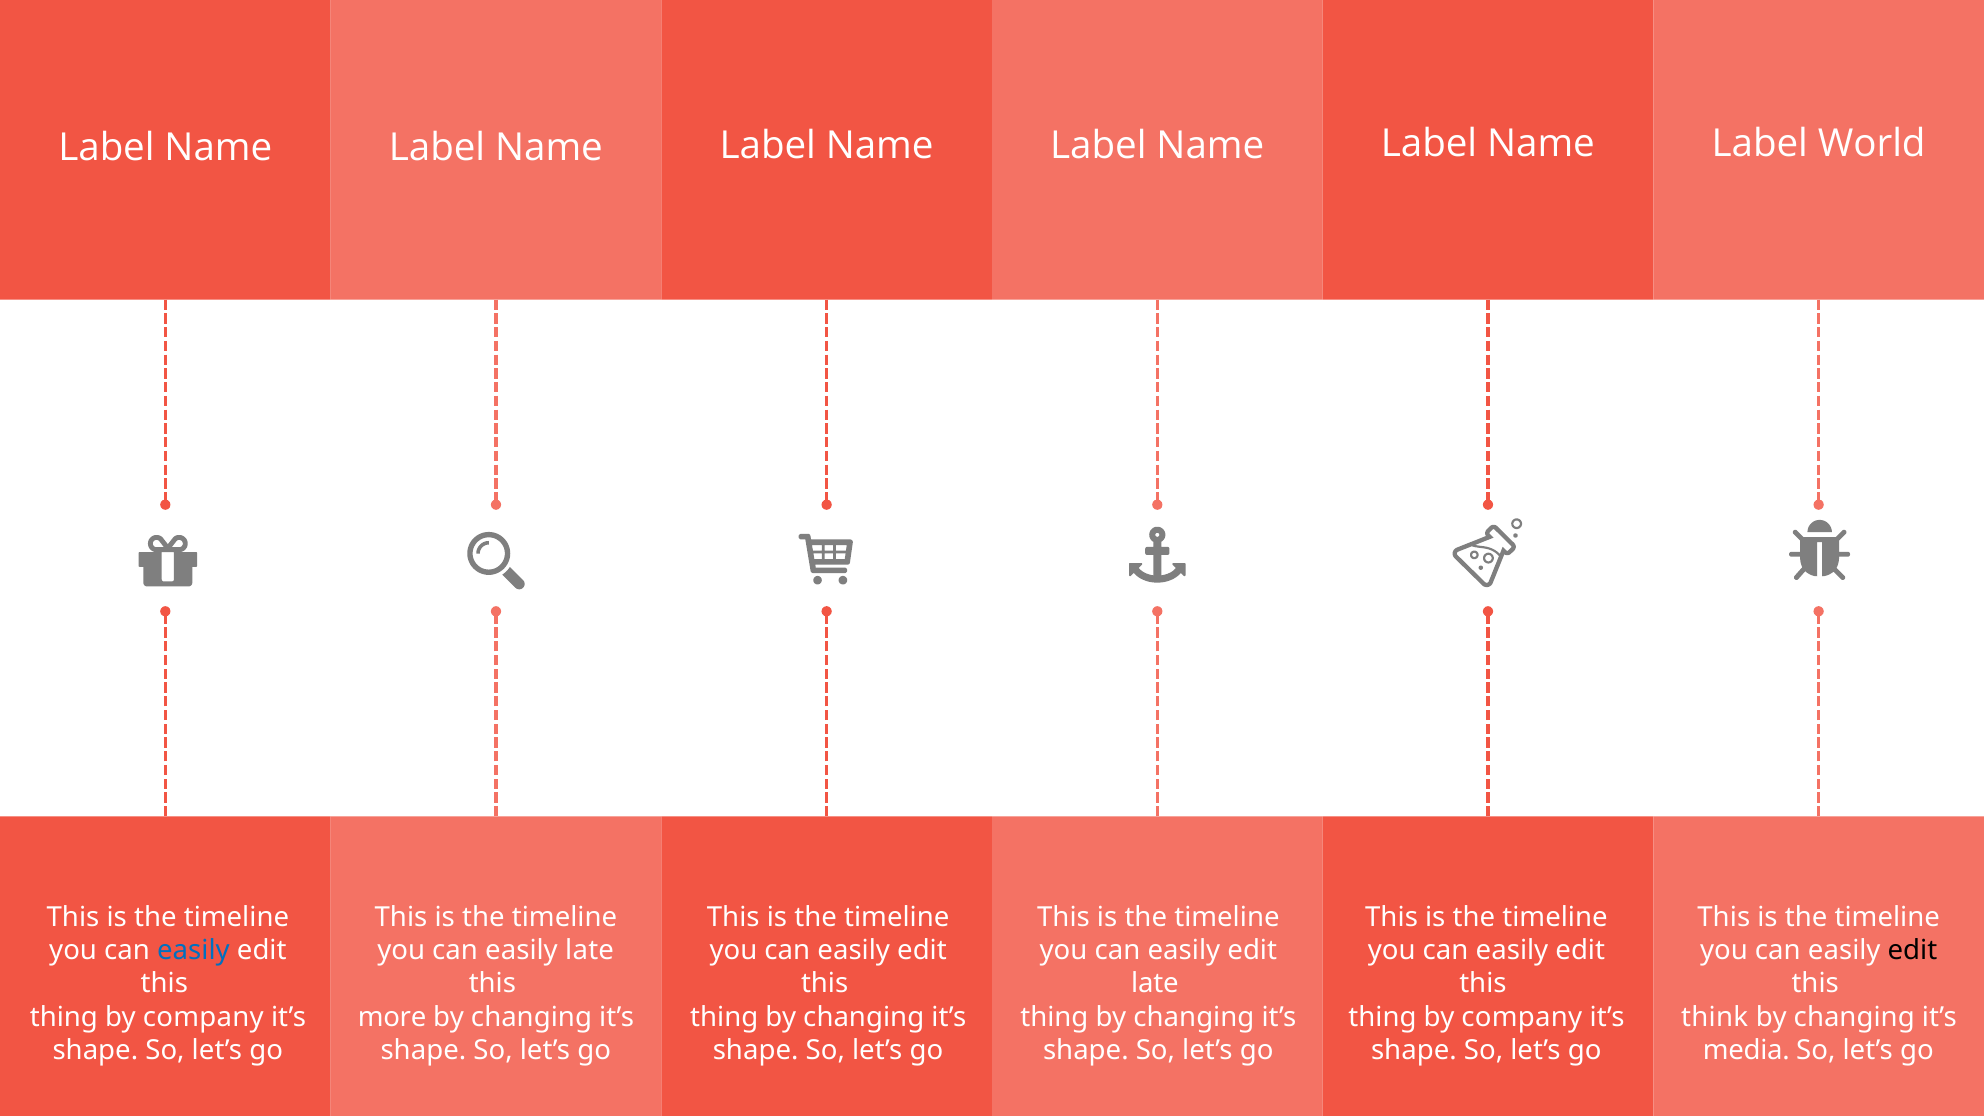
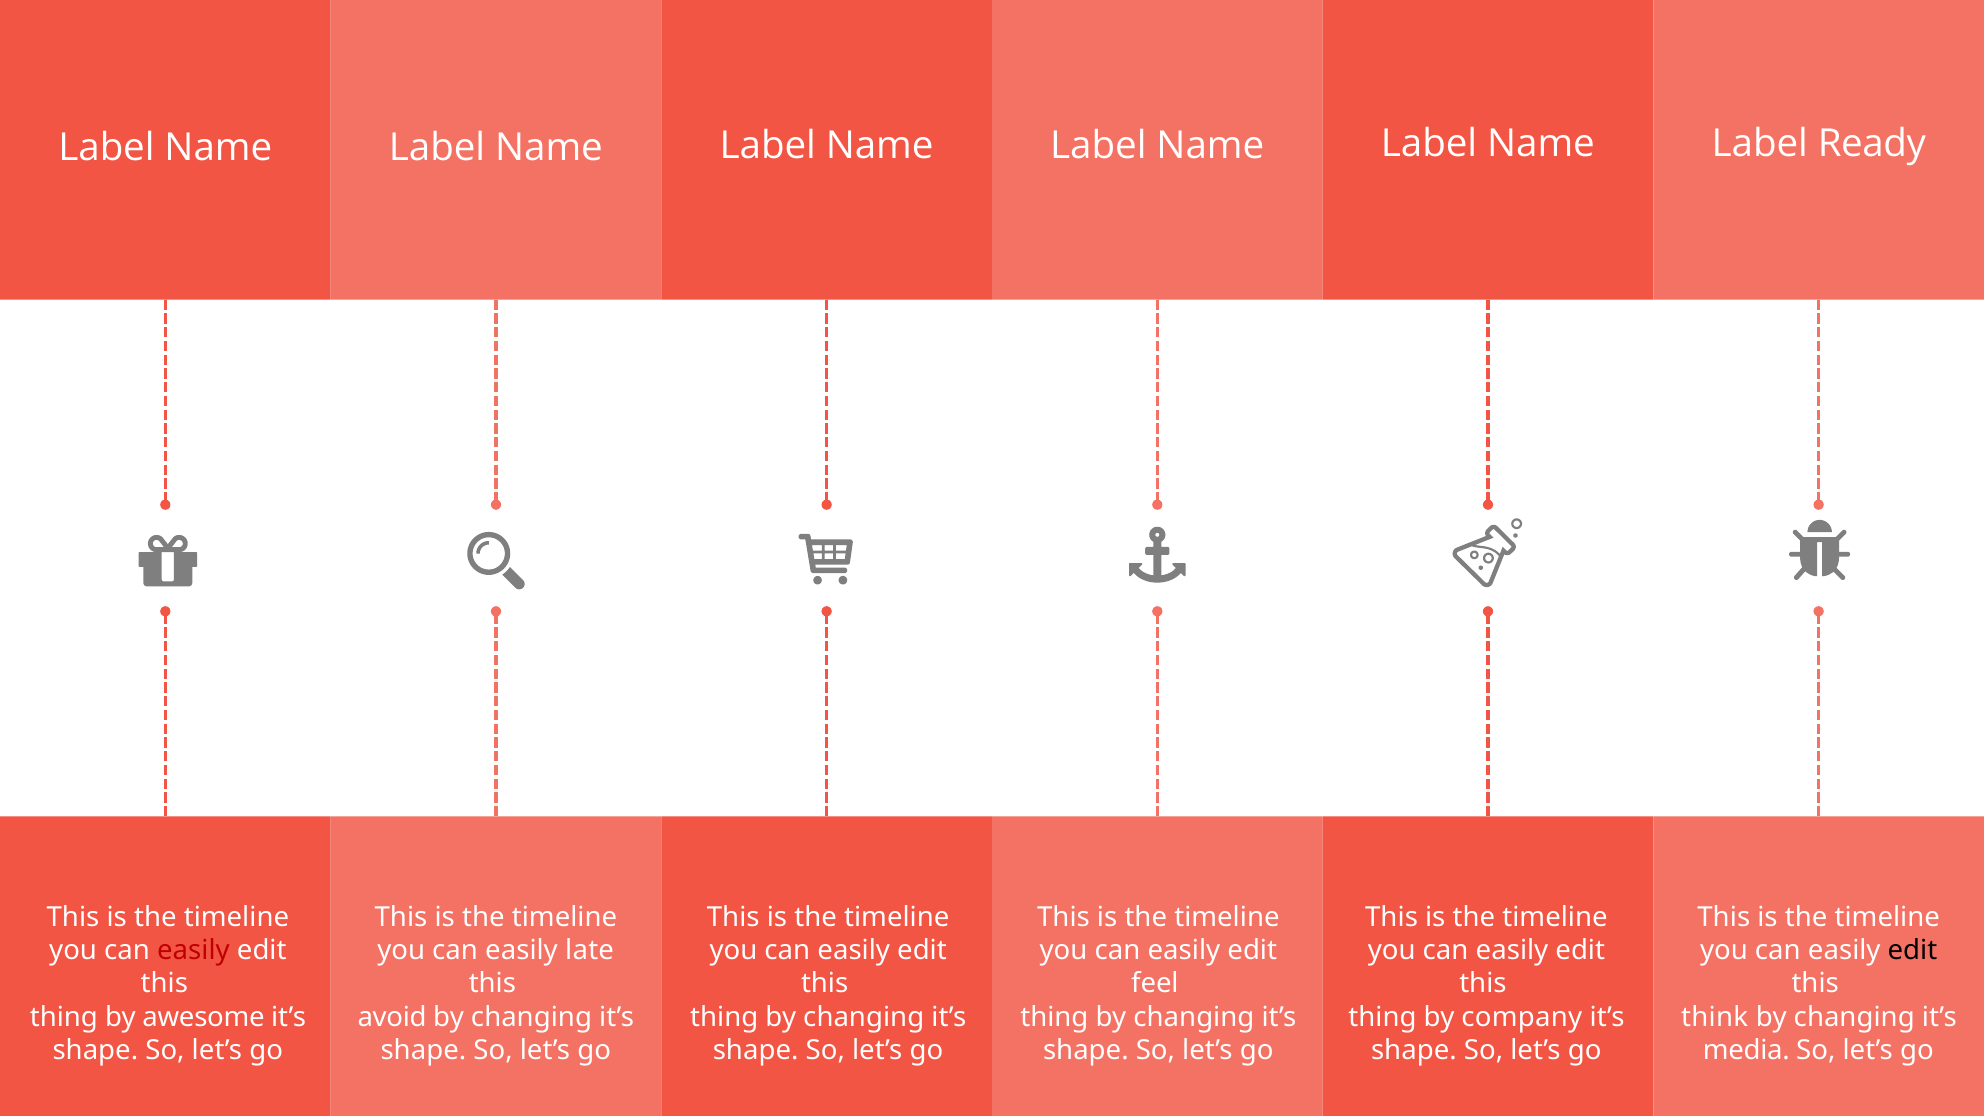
World: World -> Ready
easily at (193, 951) colour: blue -> red
late at (1155, 984): late -> feel
company at (203, 1017): company -> awesome
more: more -> avoid
